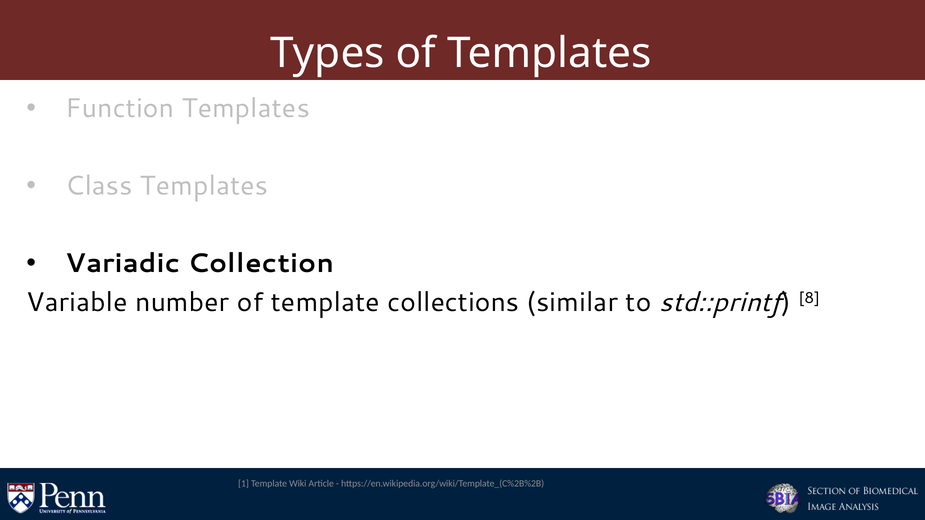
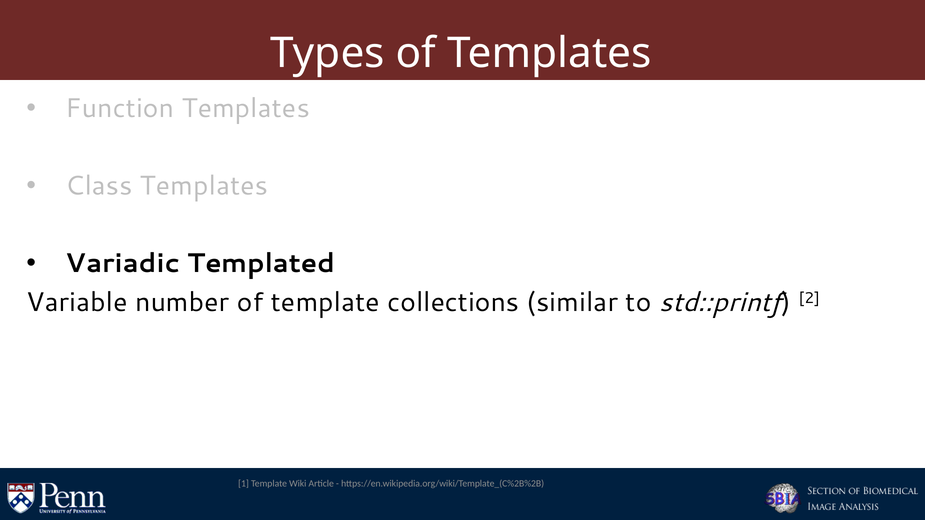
Collection: Collection -> Templated
8: 8 -> 2
